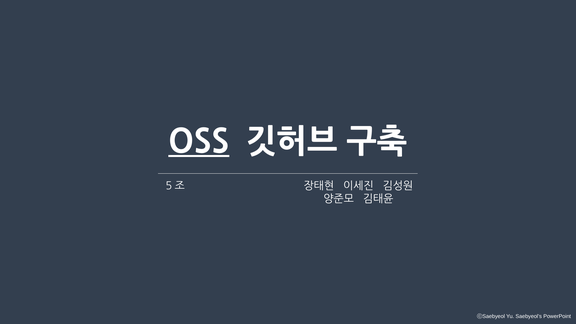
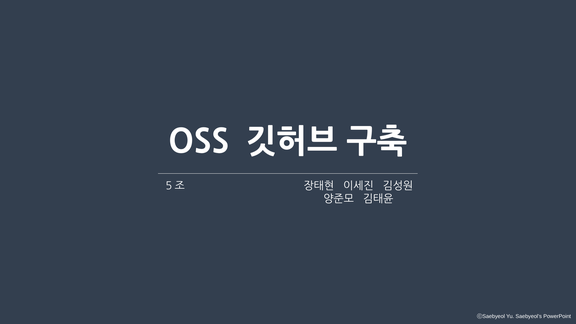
OSS underline: present -> none
